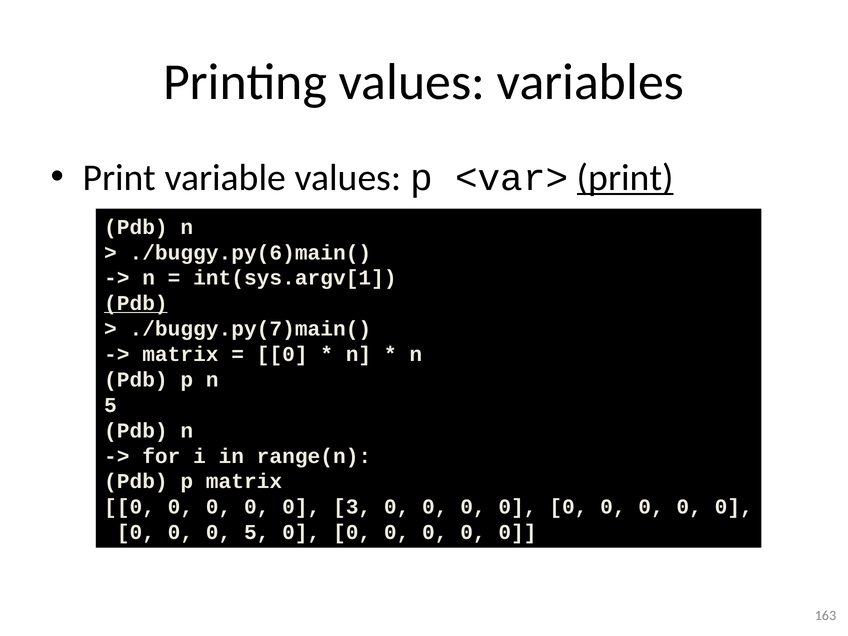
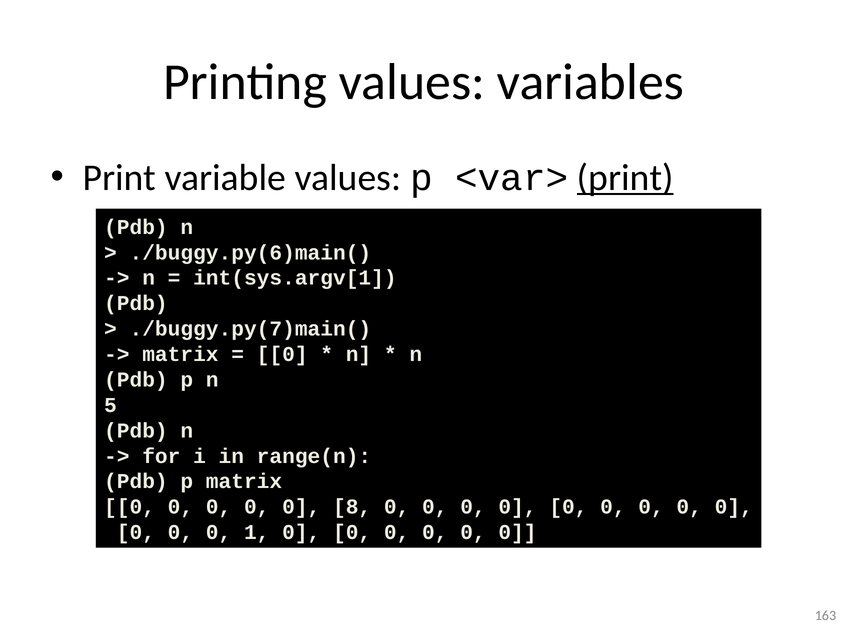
Pdb at (136, 303) underline: present -> none
3: 3 -> 8
0 5: 5 -> 1
